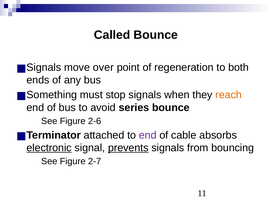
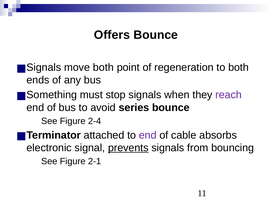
Called: Called -> Offers
move over: over -> both
reach colour: orange -> purple
2-6: 2-6 -> 2-4
electronic underline: present -> none
2-7: 2-7 -> 2-1
